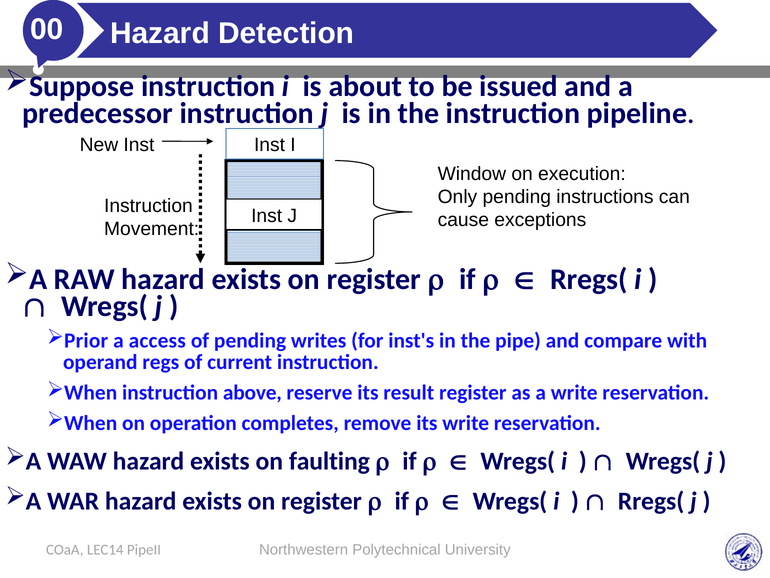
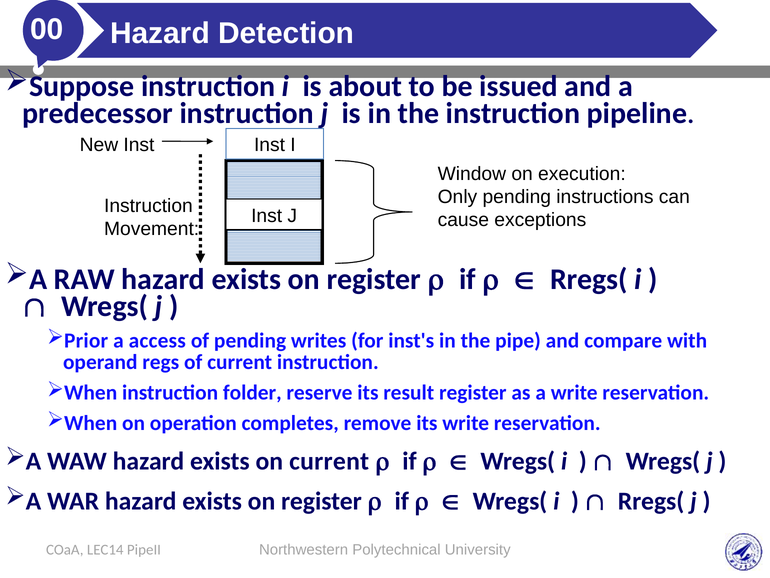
above: above -> folder
on faulting: faulting -> current
